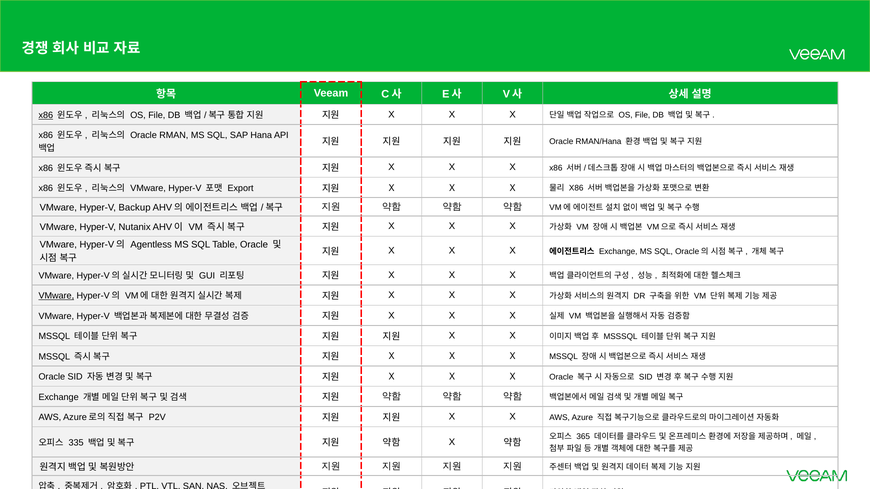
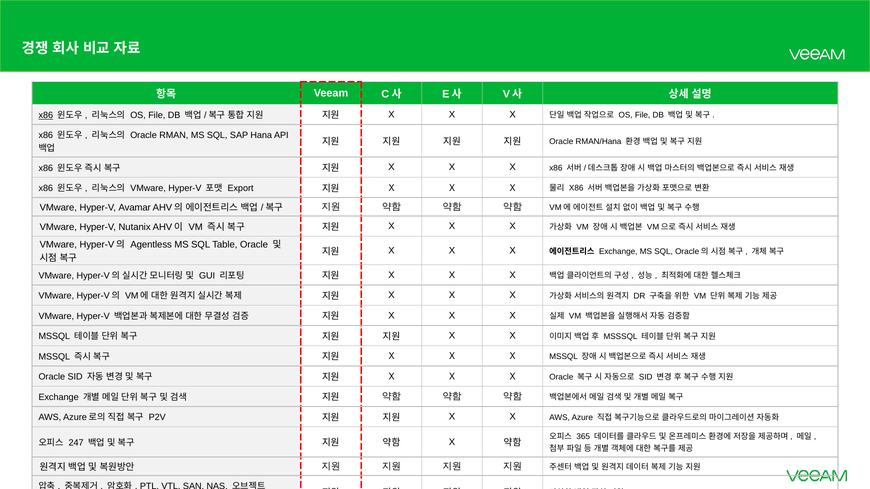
Backup: Backup -> Avamar
VMware at (56, 296) underline: present -> none
335: 335 -> 247
